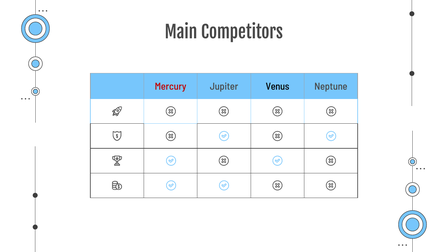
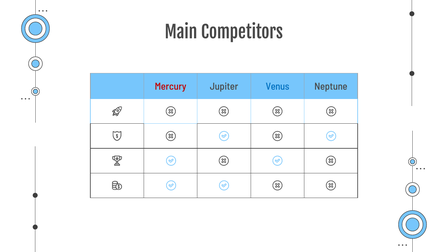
Venus colour: black -> blue
